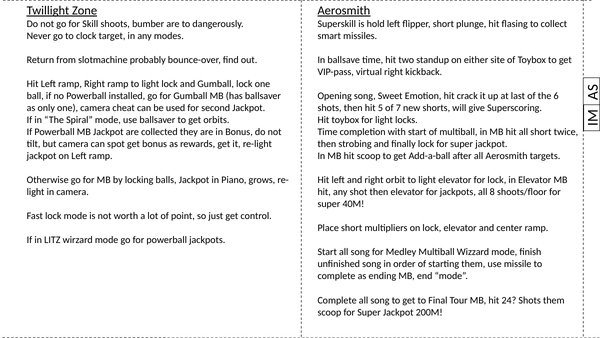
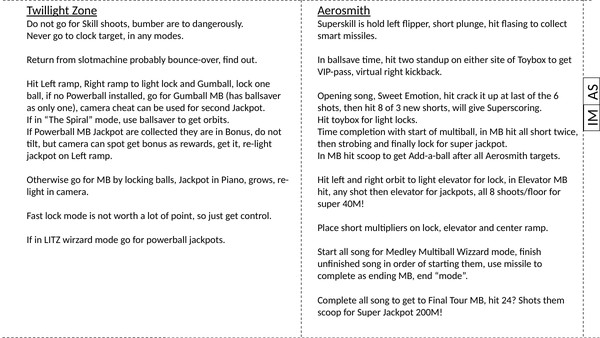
hit 5: 5 -> 8
7: 7 -> 3
